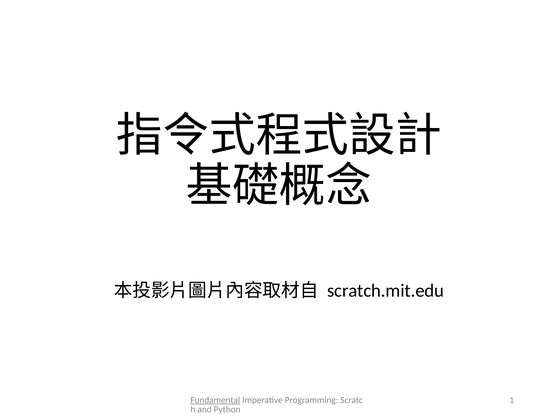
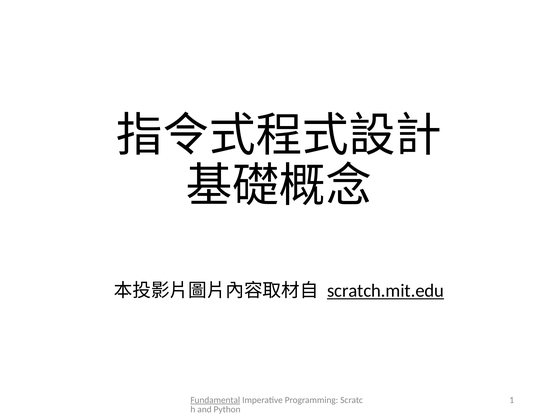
scratch.mit.edu underline: none -> present
